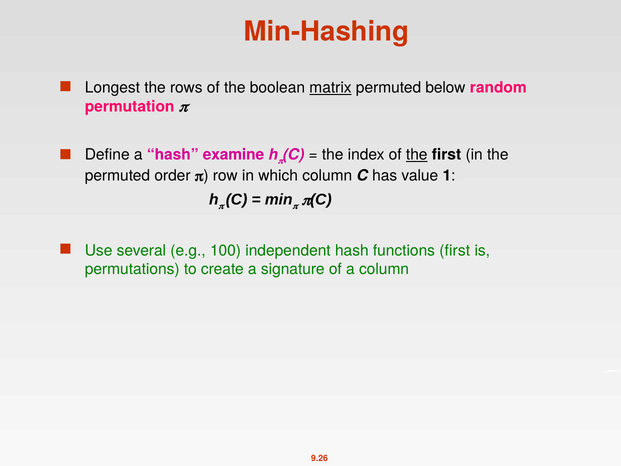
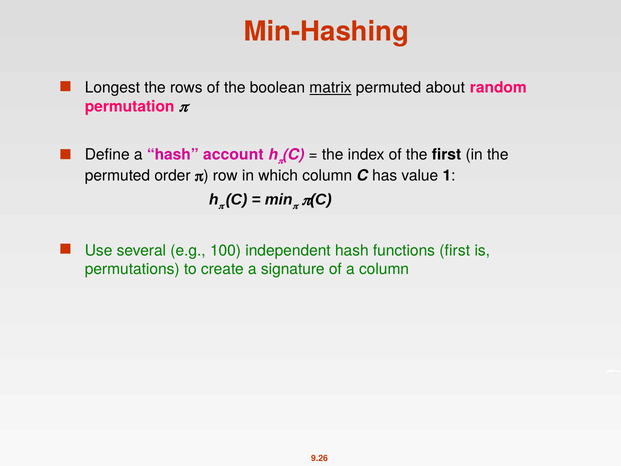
below: below -> about
examine: examine -> account
the at (417, 155) underline: present -> none
